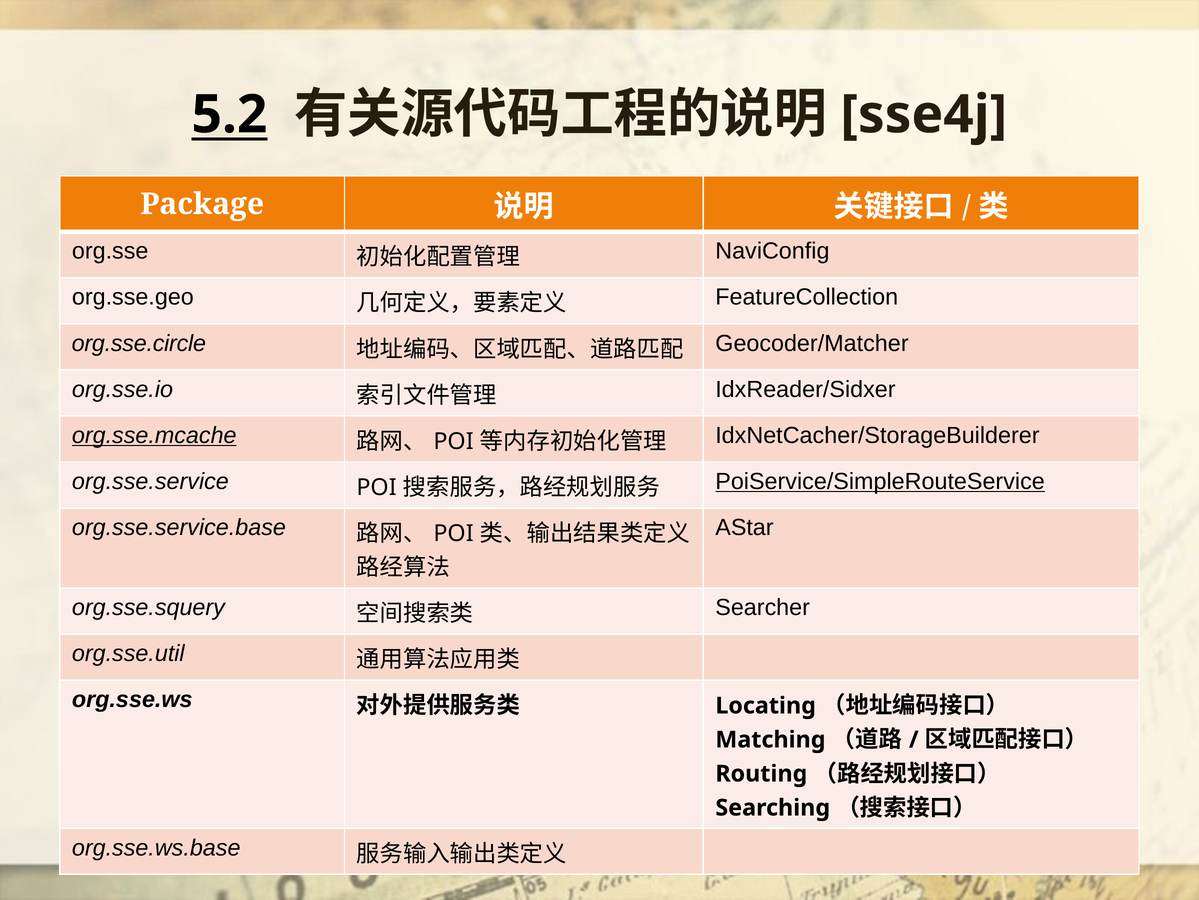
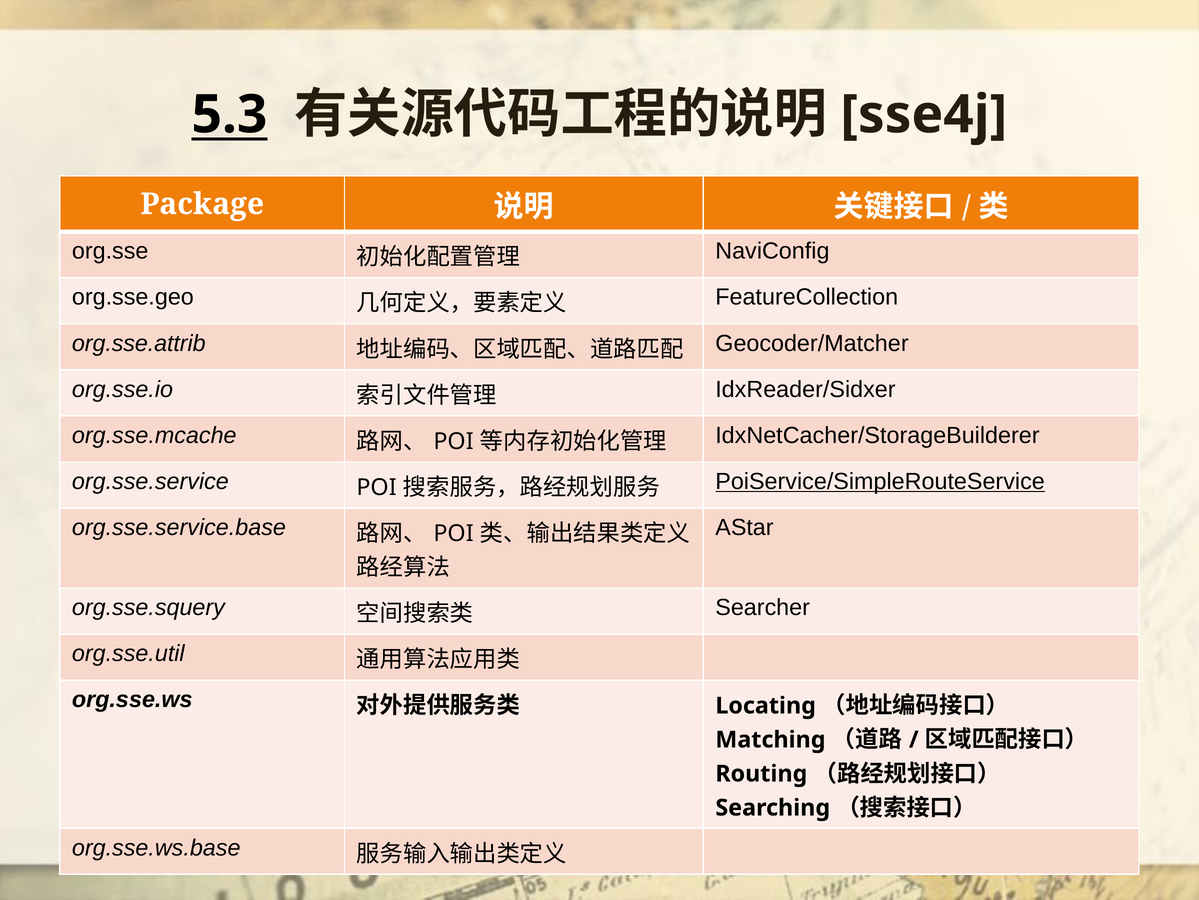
5.2: 5.2 -> 5.3
org.sse.circle: org.sse.circle -> org.sse.attrib
org.sse.mcache underline: present -> none
